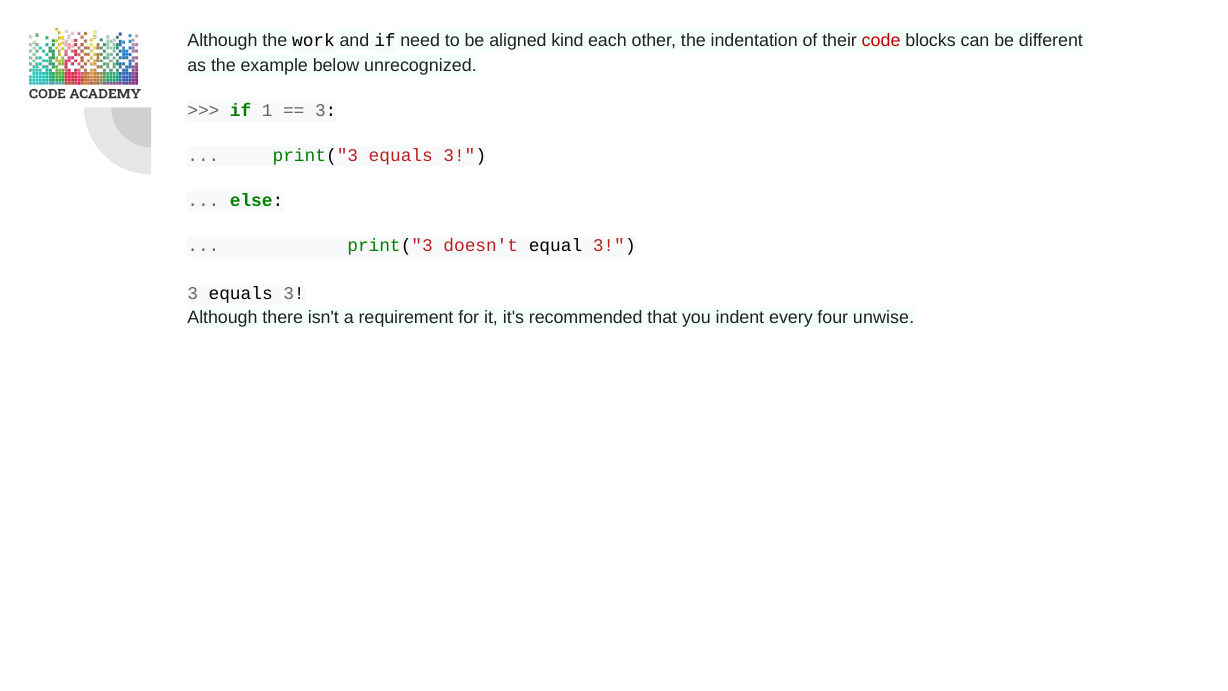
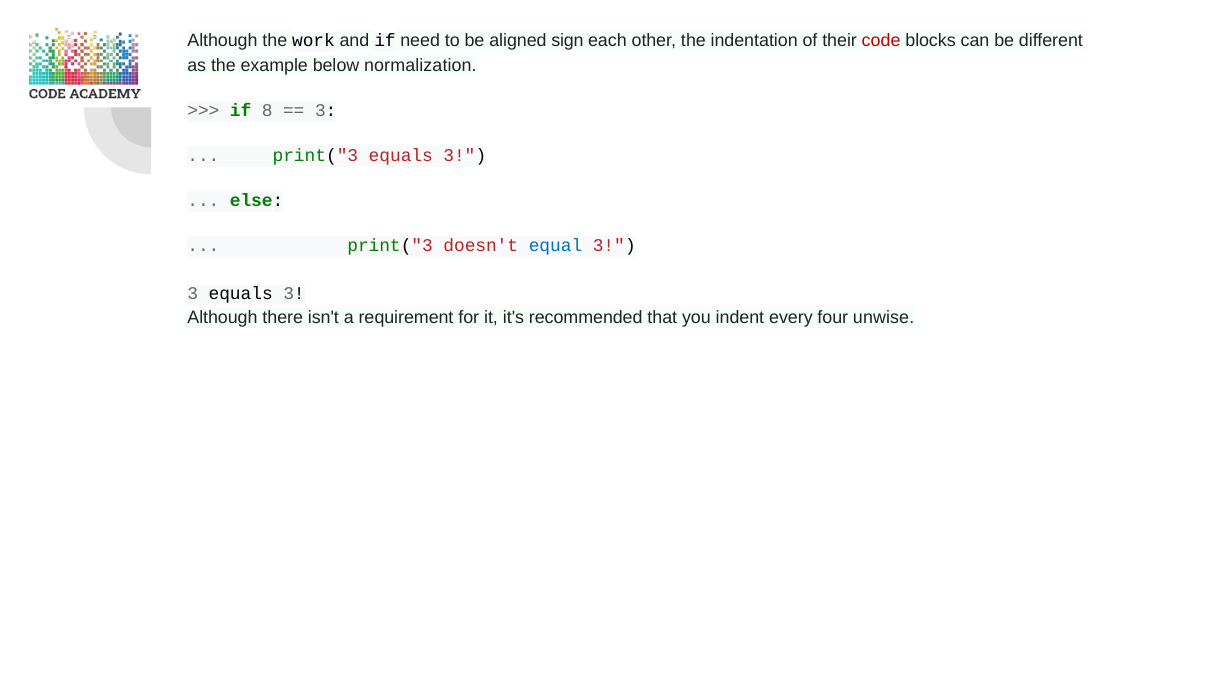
kind: kind -> sign
unrecognized: unrecognized -> normalization
1: 1 -> 8
equal colour: black -> blue
